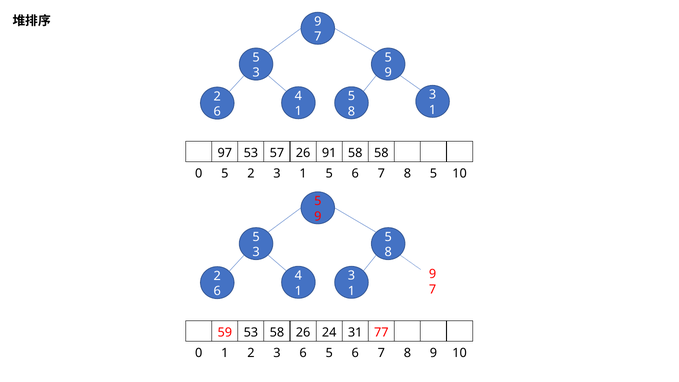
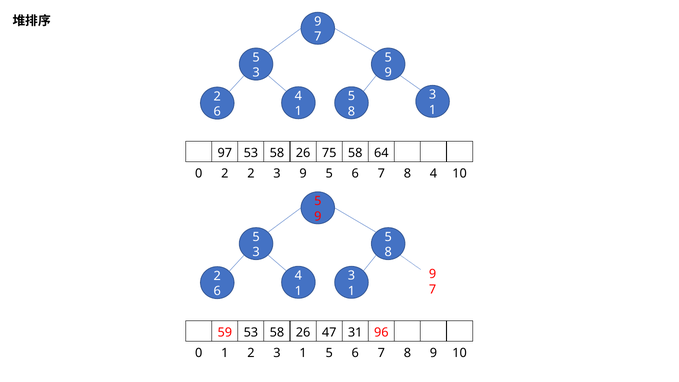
97 53 57: 57 -> 58
91: 91 -> 75
58 58: 58 -> 64
0 5: 5 -> 2
2 3 1: 1 -> 9
7 8 5: 5 -> 4
24: 24 -> 47
77: 77 -> 96
2 3 6: 6 -> 1
